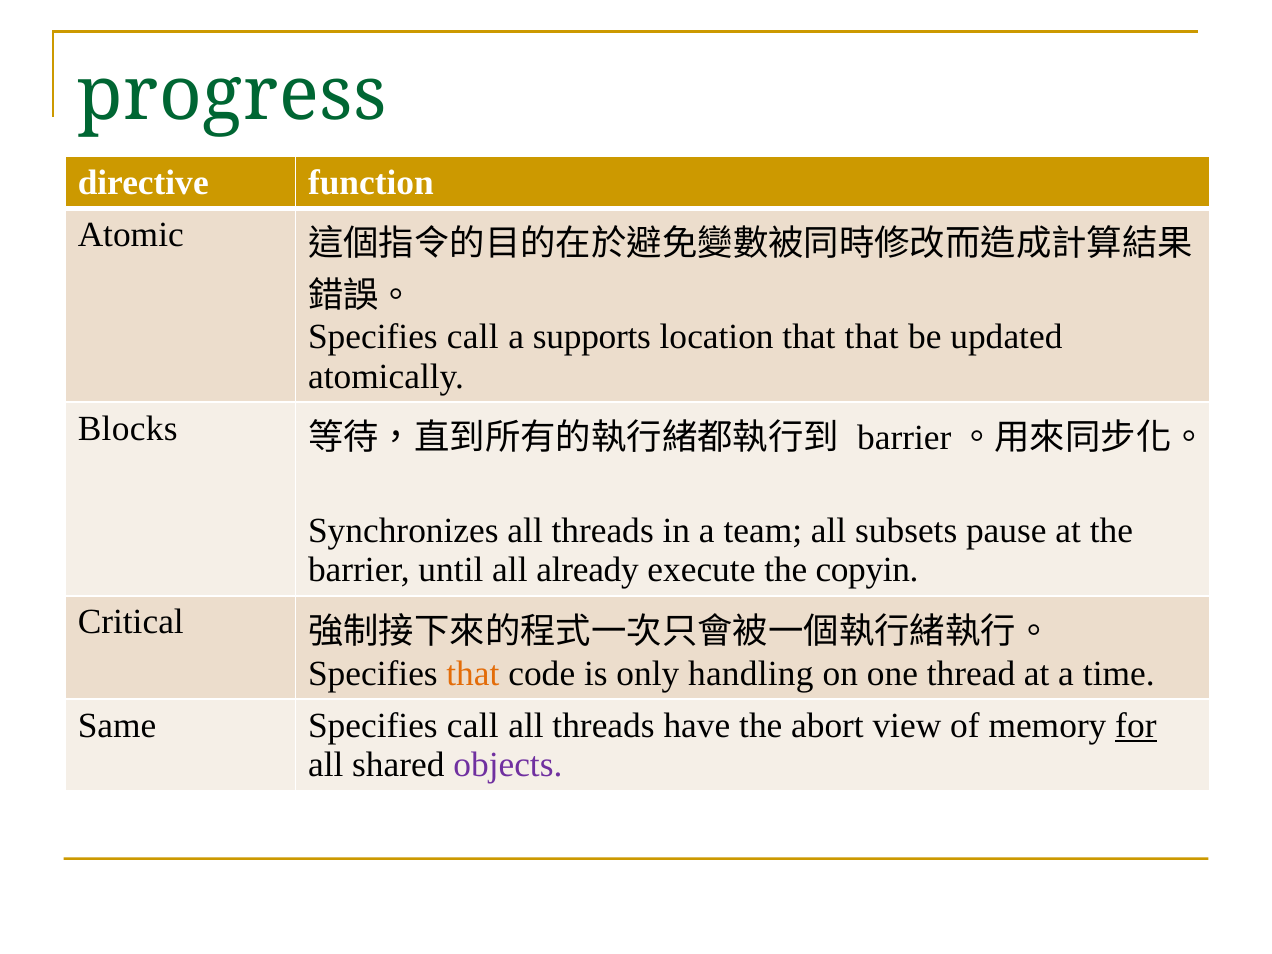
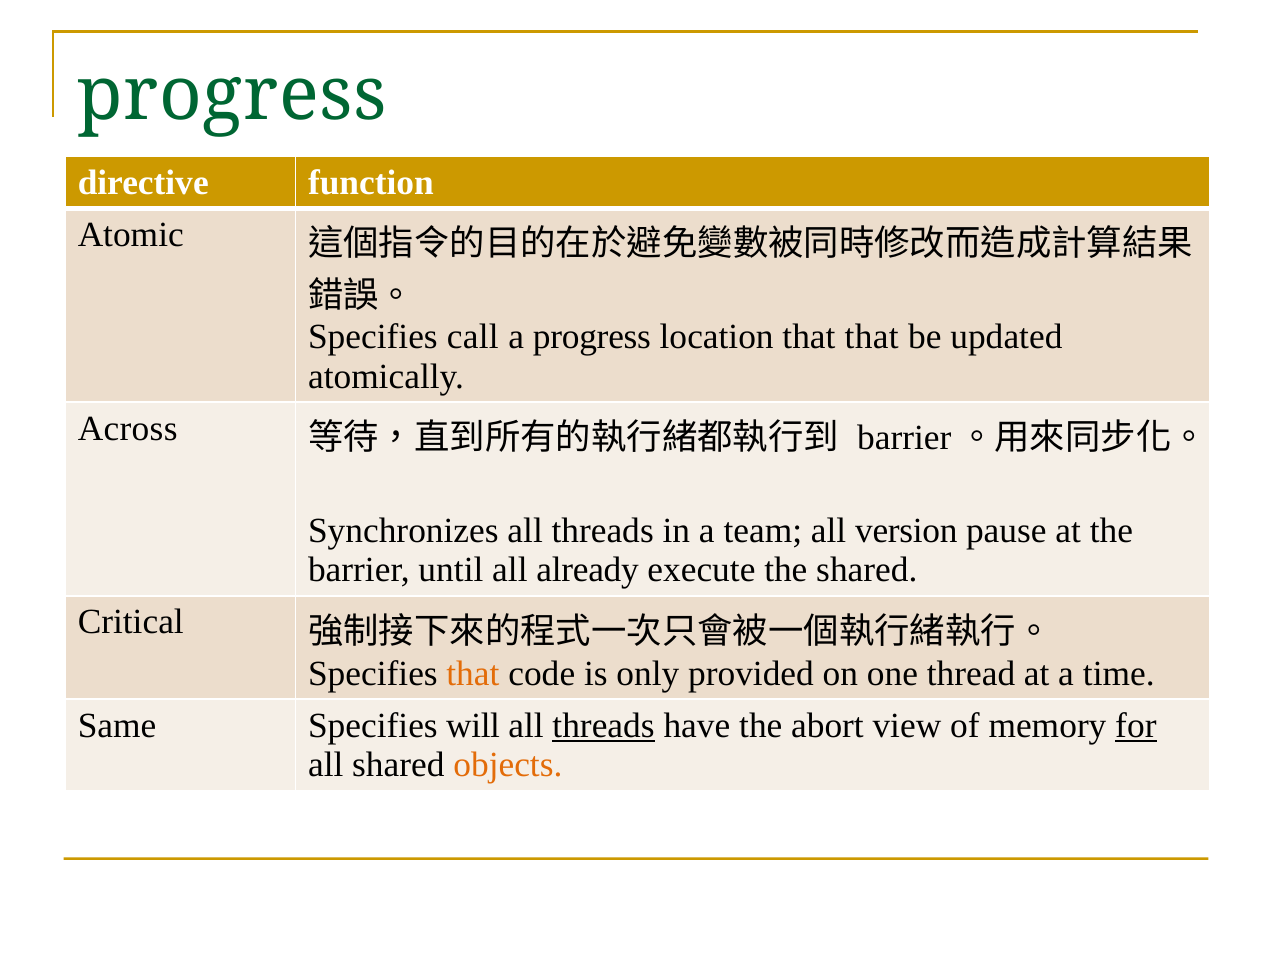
a supports: supports -> progress
Blocks: Blocks -> Across
subsets: subsets -> version
the copyin: copyin -> shared
handling: handling -> provided
call at (473, 725): call -> will
threads at (604, 725) underline: none -> present
objects colour: purple -> orange
